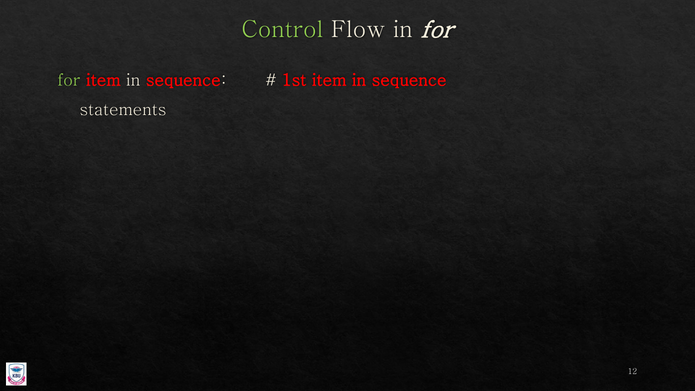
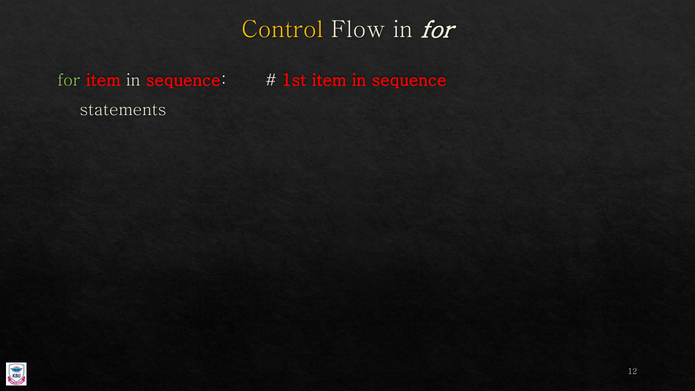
Control colour: light green -> yellow
